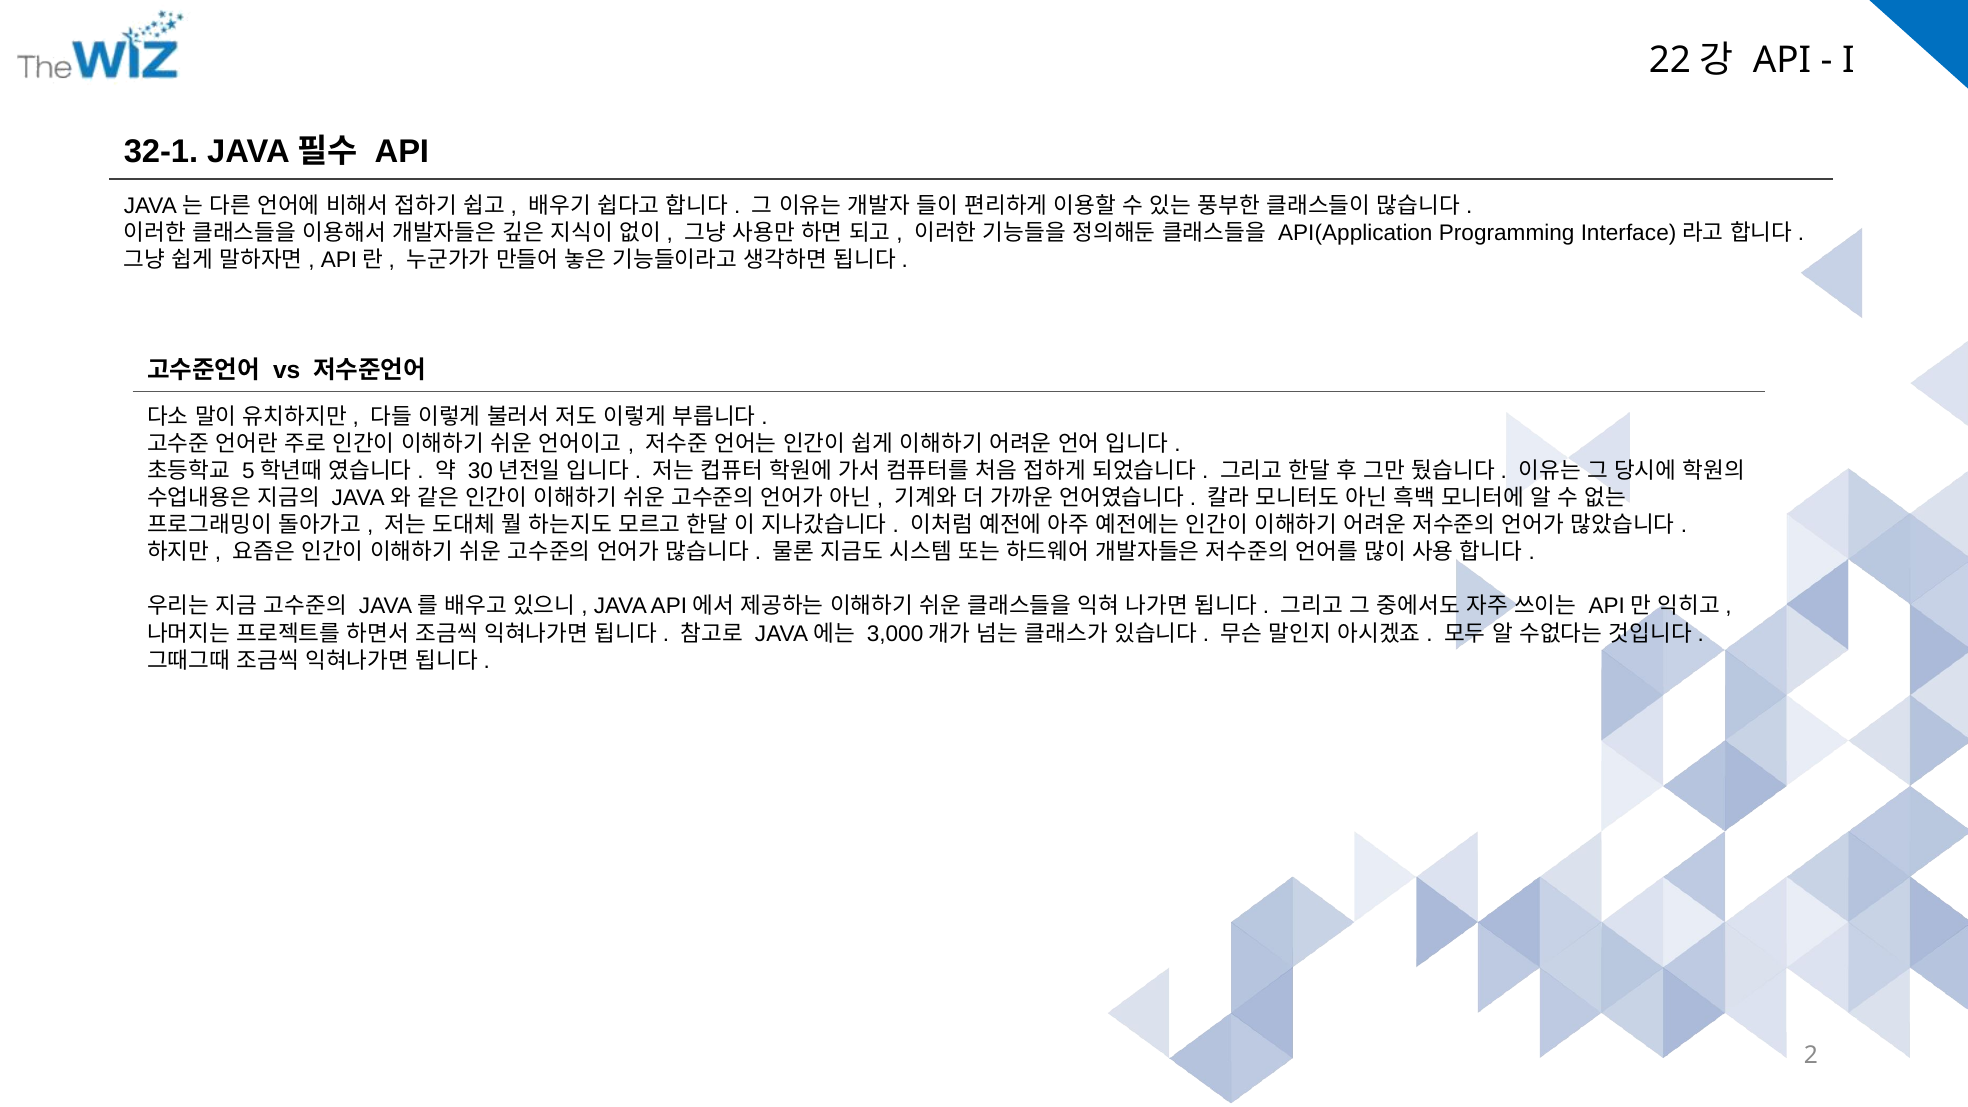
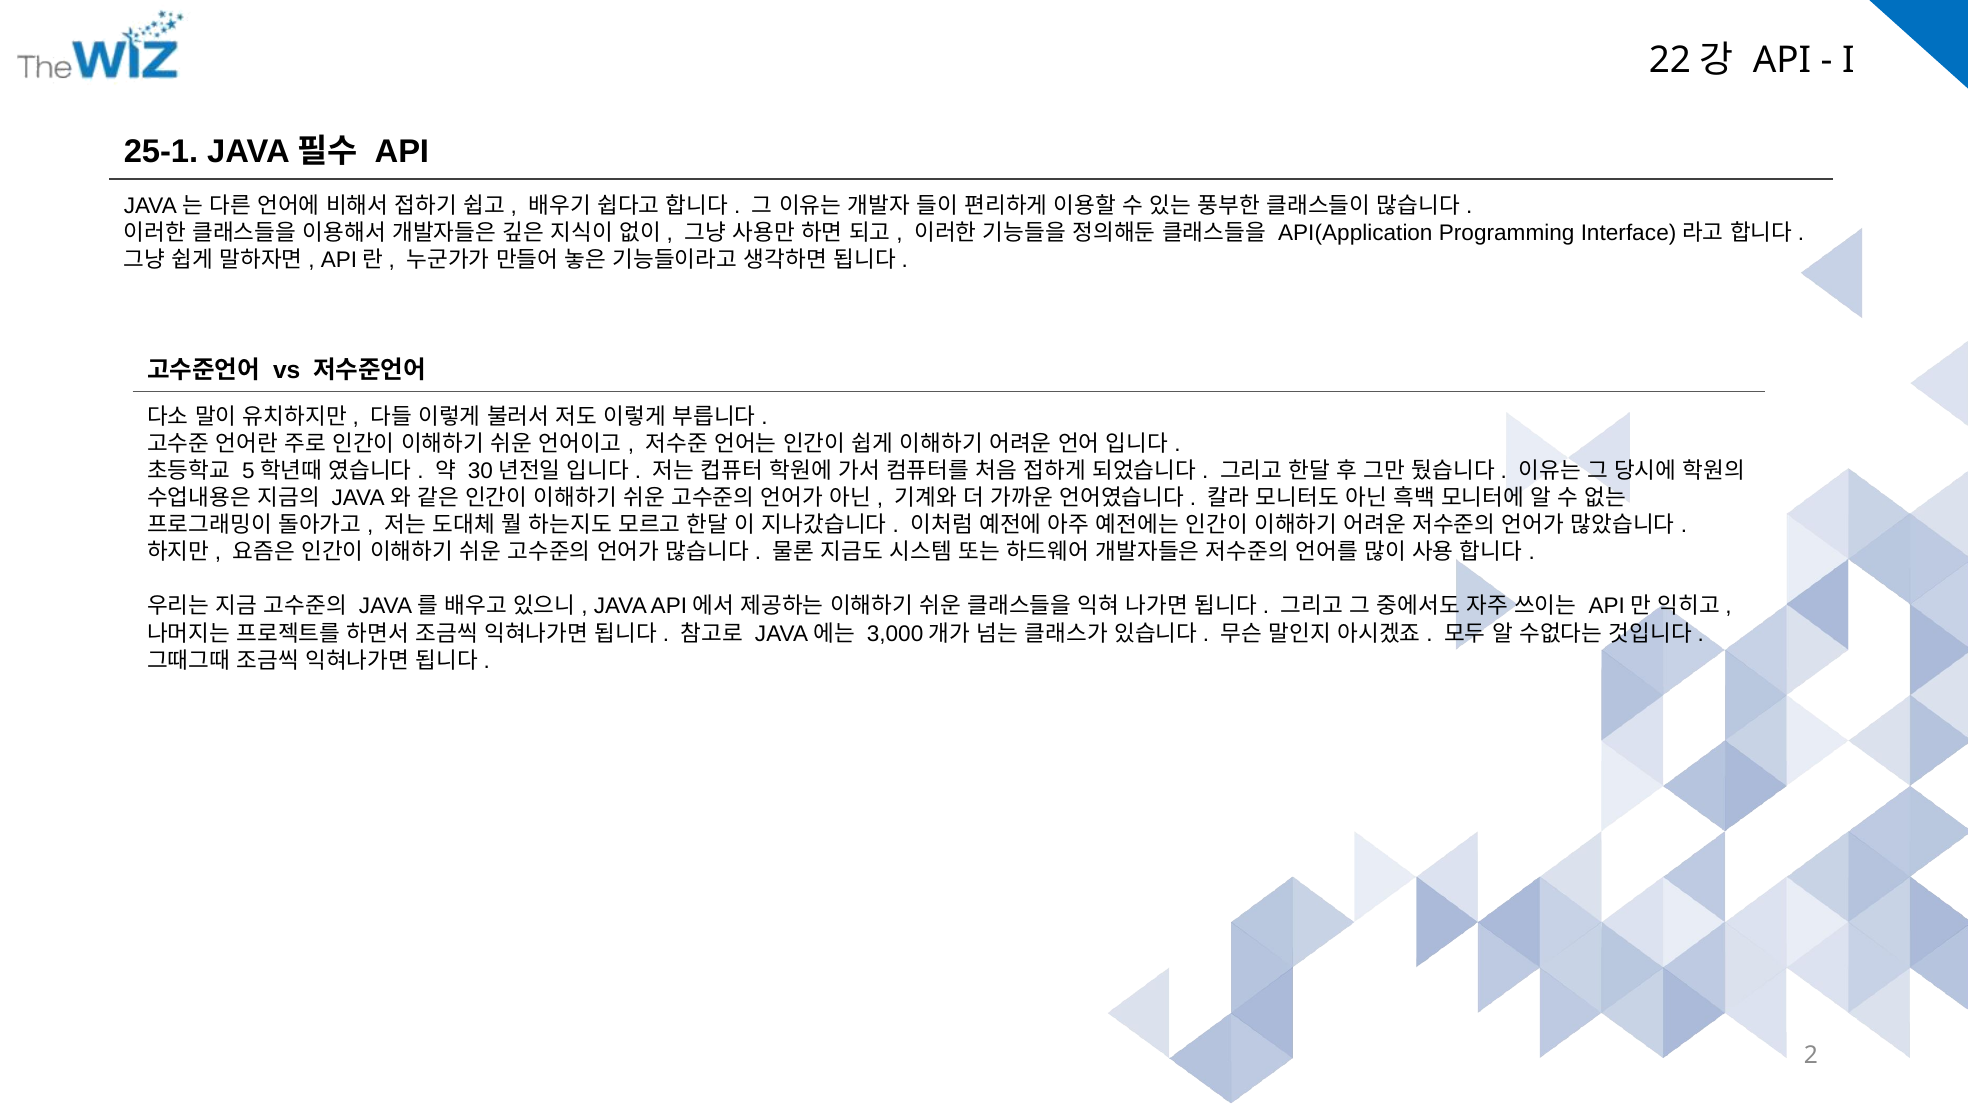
32-1: 32-1 -> 25-1
